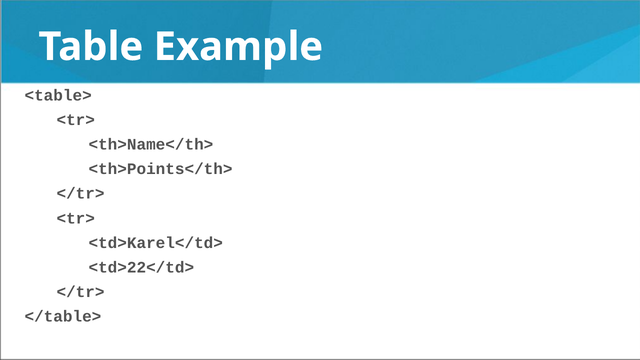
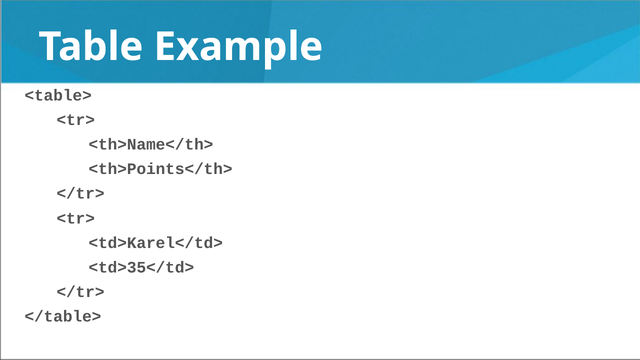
<td>22</td>: <td>22</td> -> <td>35</td>
